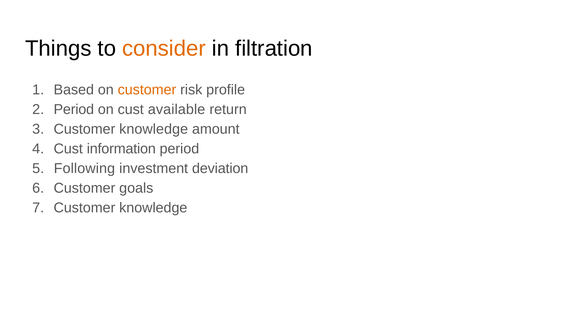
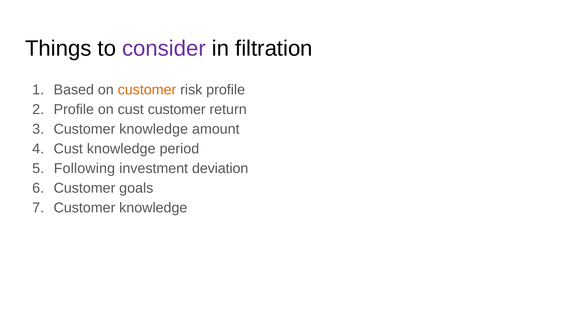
consider colour: orange -> purple
Period at (74, 109): Period -> Profile
cust available: available -> customer
Cust information: information -> knowledge
